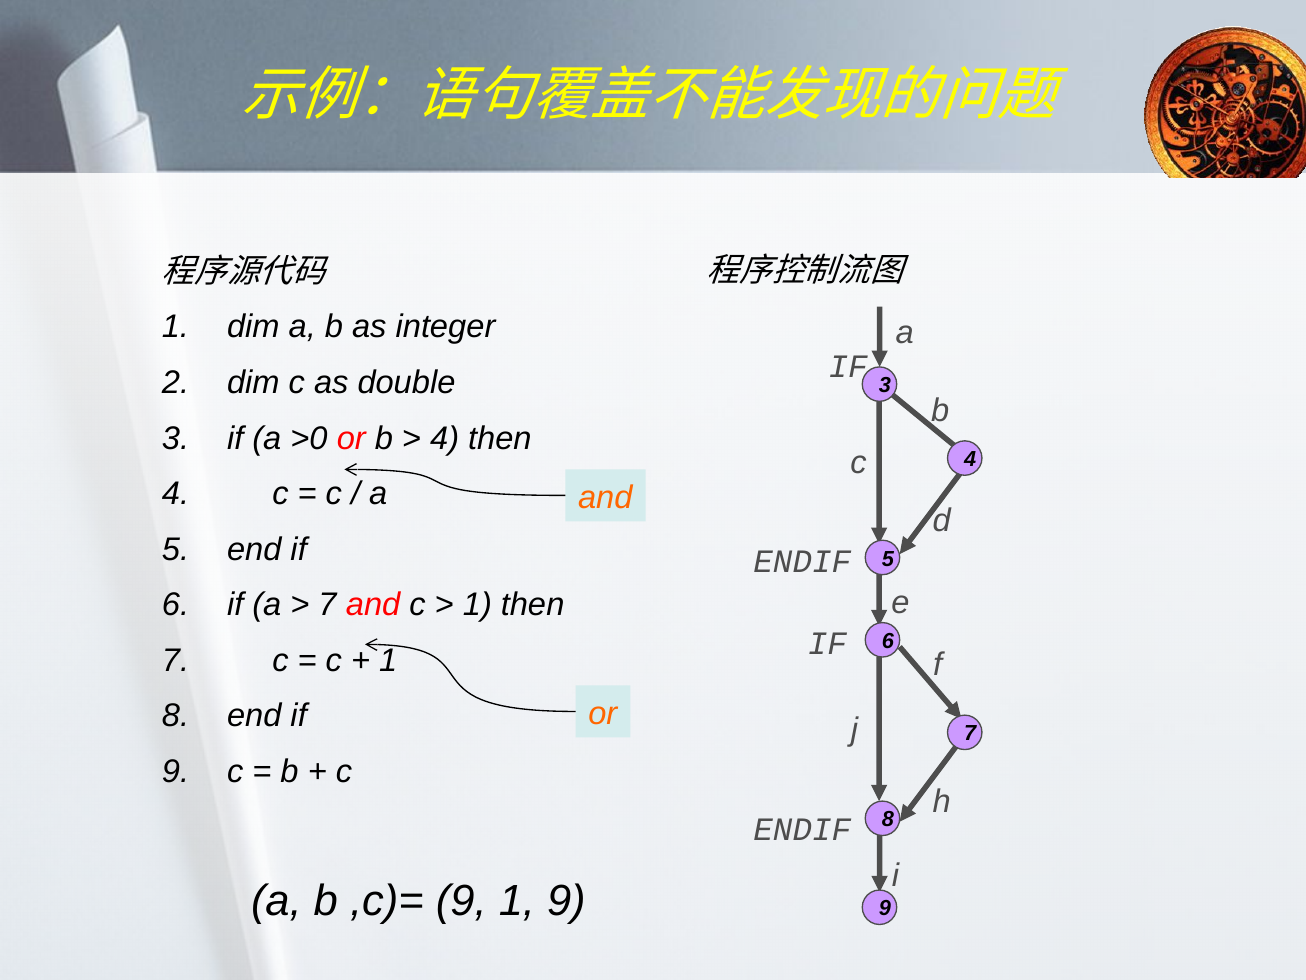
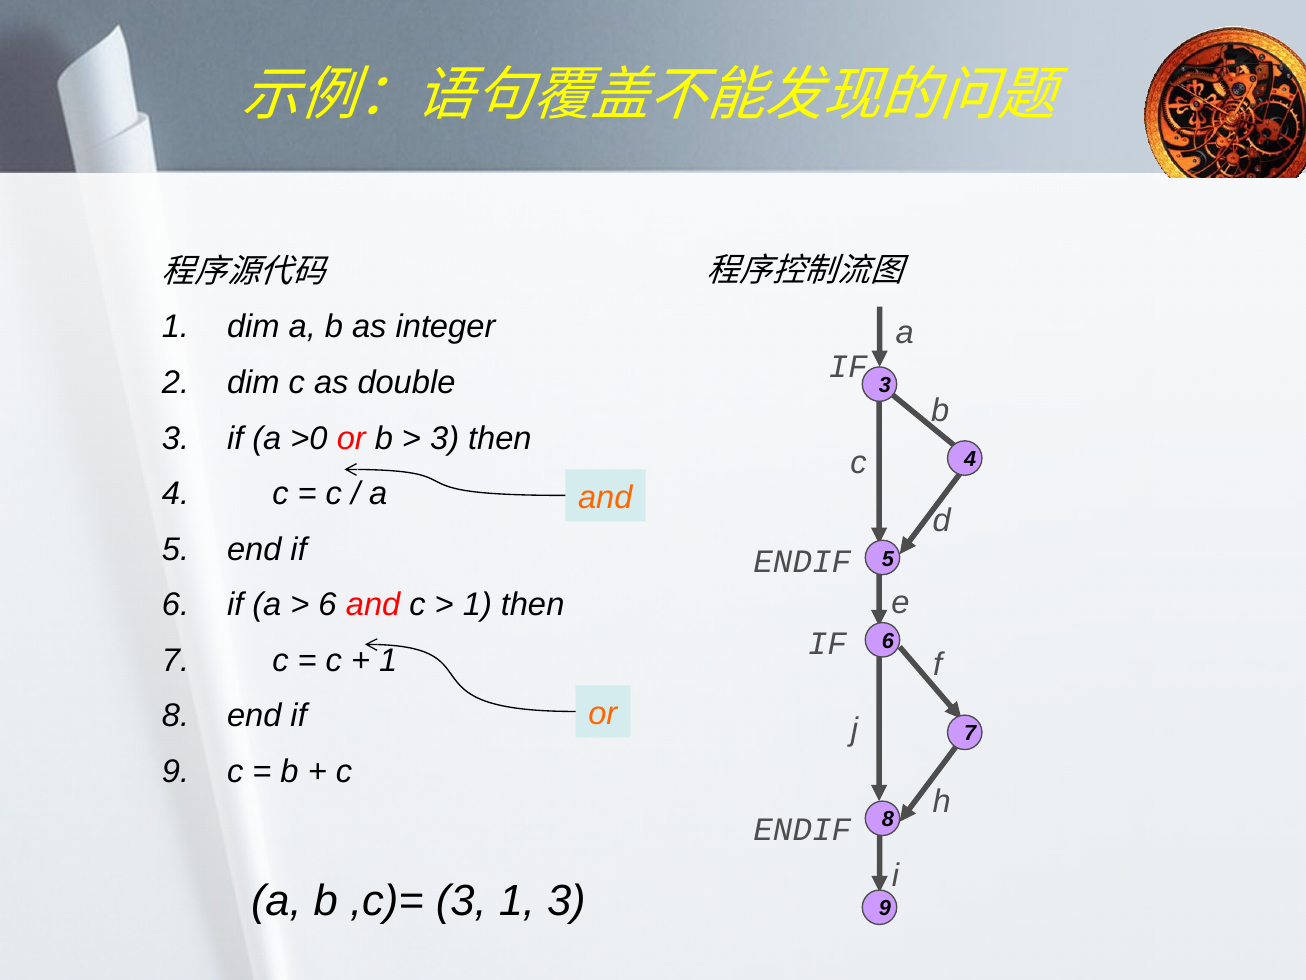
4 at (445, 438): 4 -> 3
7 at (327, 605): 7 -> 6
,c)= 9: 9 -> 3
1 9: 9 -> 3
